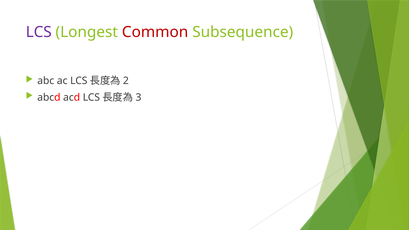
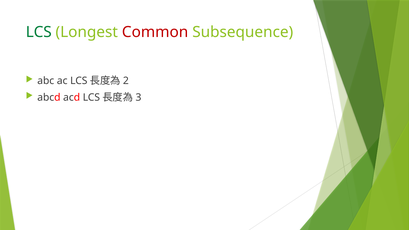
LCS at (39, 32) colour: purple -> green
